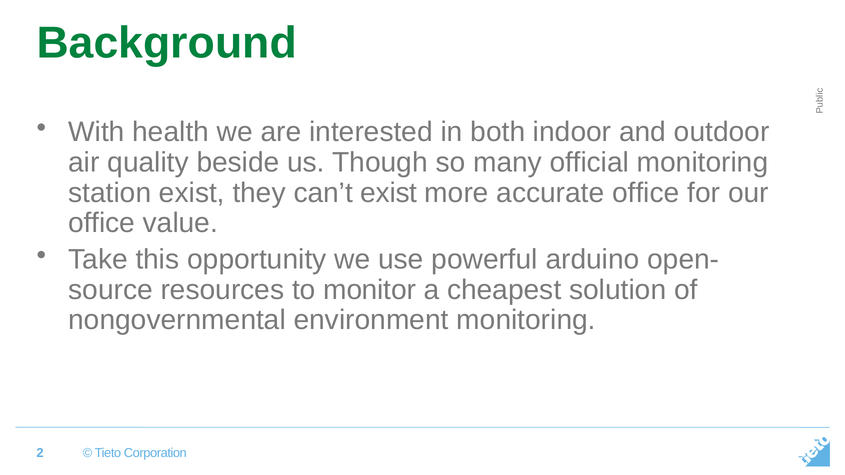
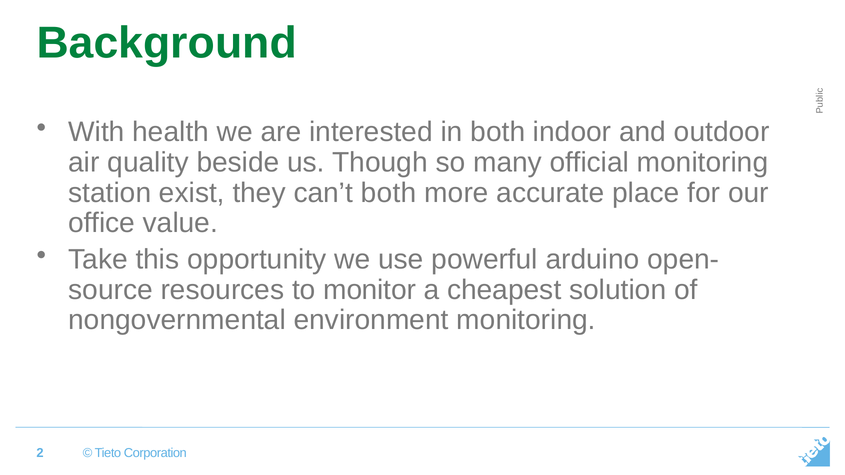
can’t exist: exist -> both
accurate office: office -> place
